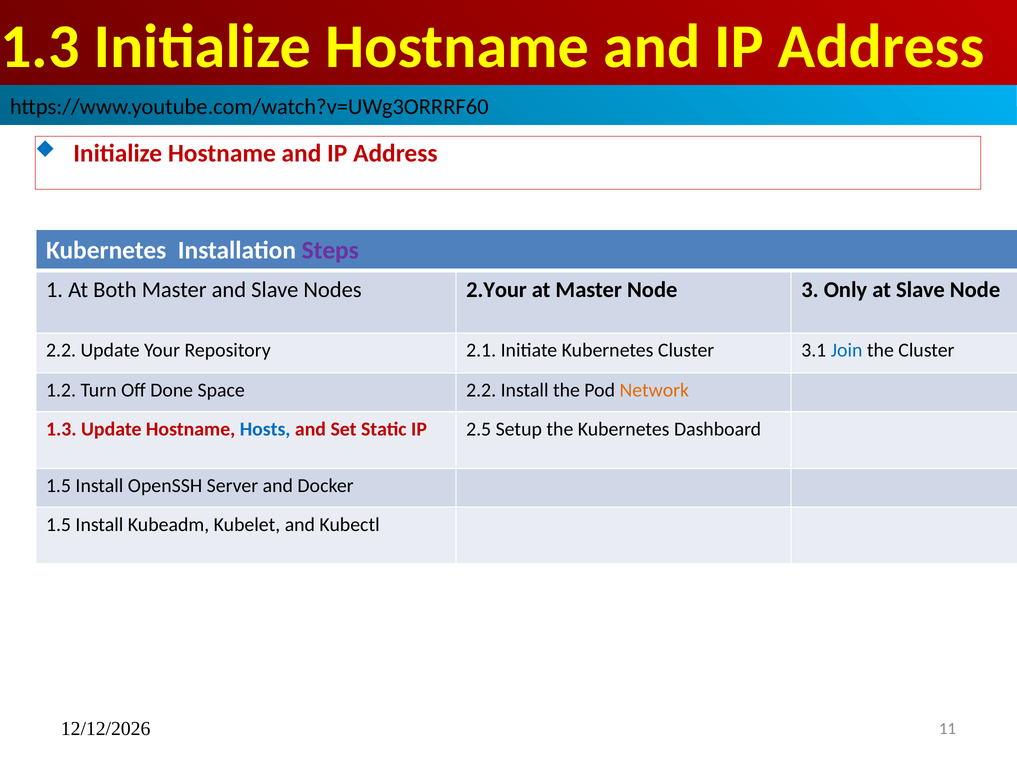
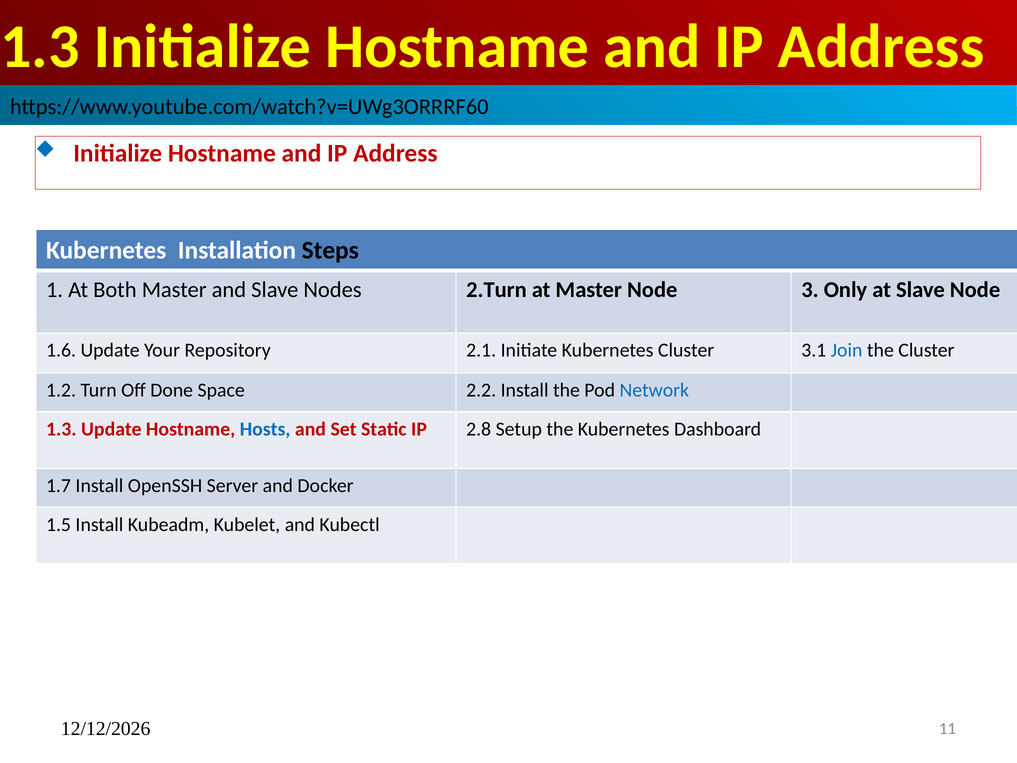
Steps colour: purple -> black
2.Your: 2.Your -> 2.Turn
2.2 at (61, 350): 2.2 -> 1.6
Network colour: orange -> blue
2.5: 2.5 -> 2.8
1.5 at (58, 486): 1.5 -> 1.7
